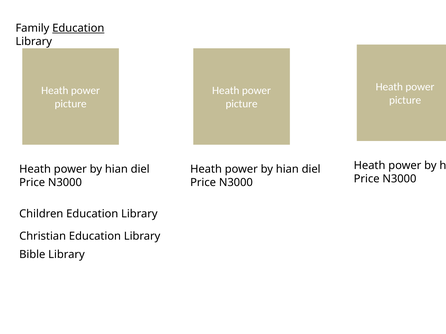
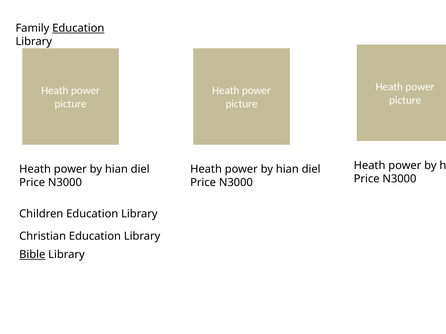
Bible underline: none -> present
